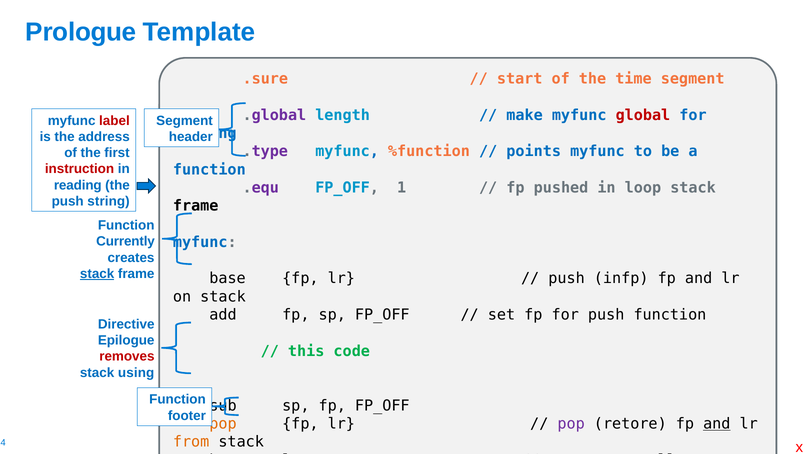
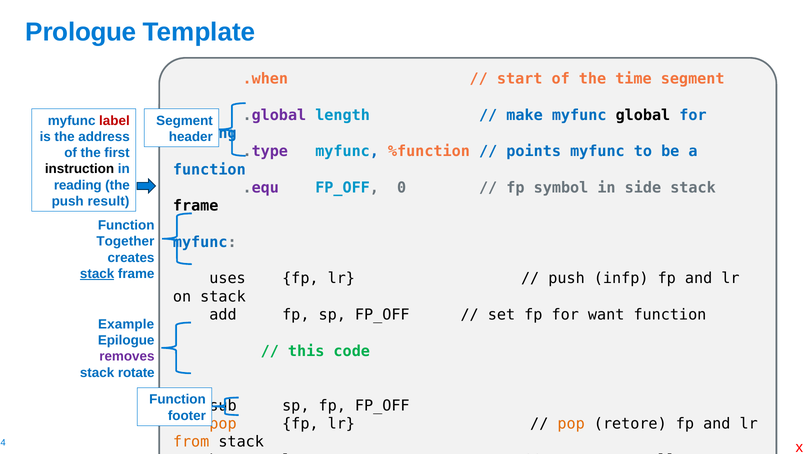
.sure: .sure -> .when
global colour: red -> black
instruction colour: red -> black
1: 1 -> 0
pushed: pushed -> symbol
loop: loop -> side
string: string -> result
Currently: Currently -> Together
base: base -> uses
for push: push -> want
Directive: Directive -> Example
removes colour: red -> purple
using: using -> rotate
pop at (571, 424) colour: purple -> orange
and at (717, 424) underline: present -> none
